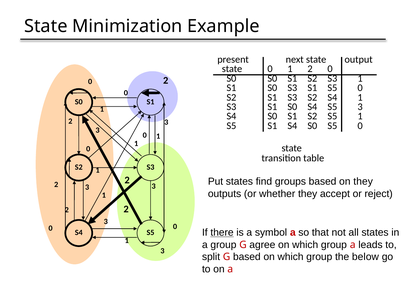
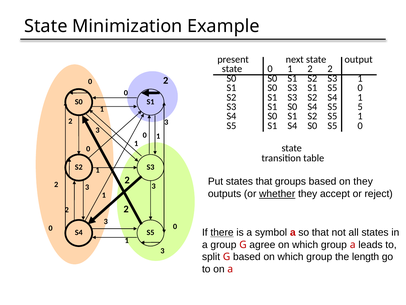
1 2 0: 0 -> 2
S5 3: 3 -> 5
states find: find -> that
whether underline: none -> present
below: below -> length
